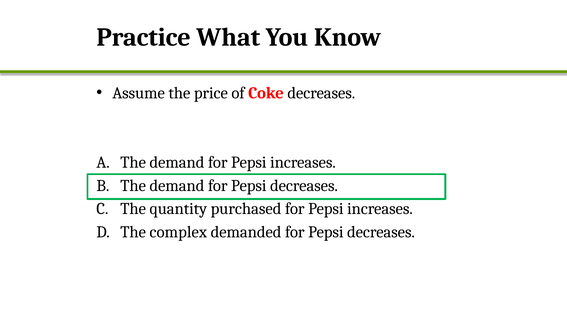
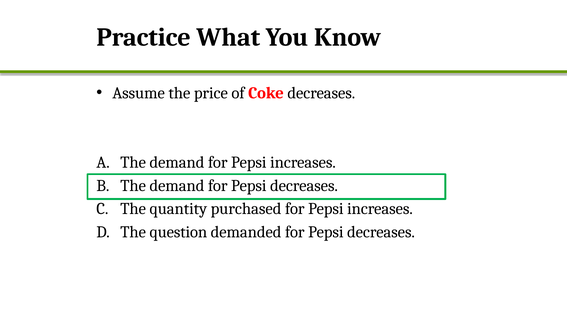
complex: complex -> question
